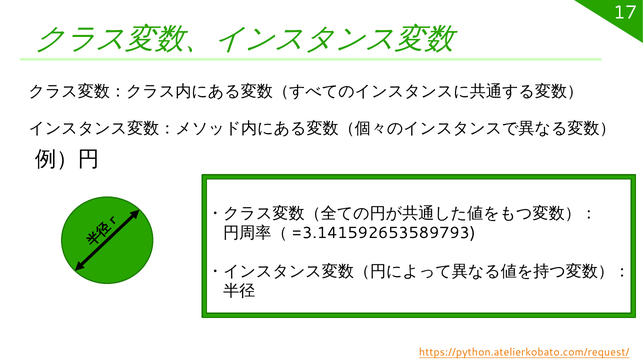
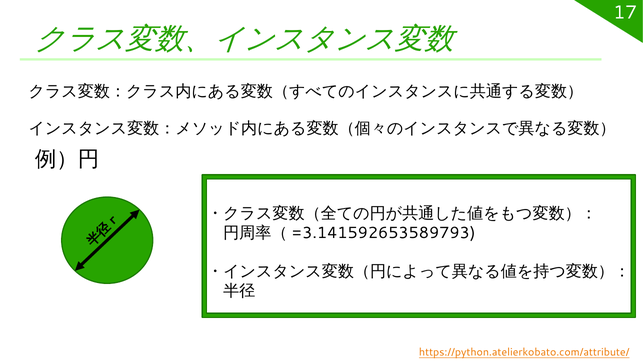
https://python.atelierkobato.com/request/: https://python.atelierkobato.com/request/ -> https://python.atelierkobato.com/attribute/
